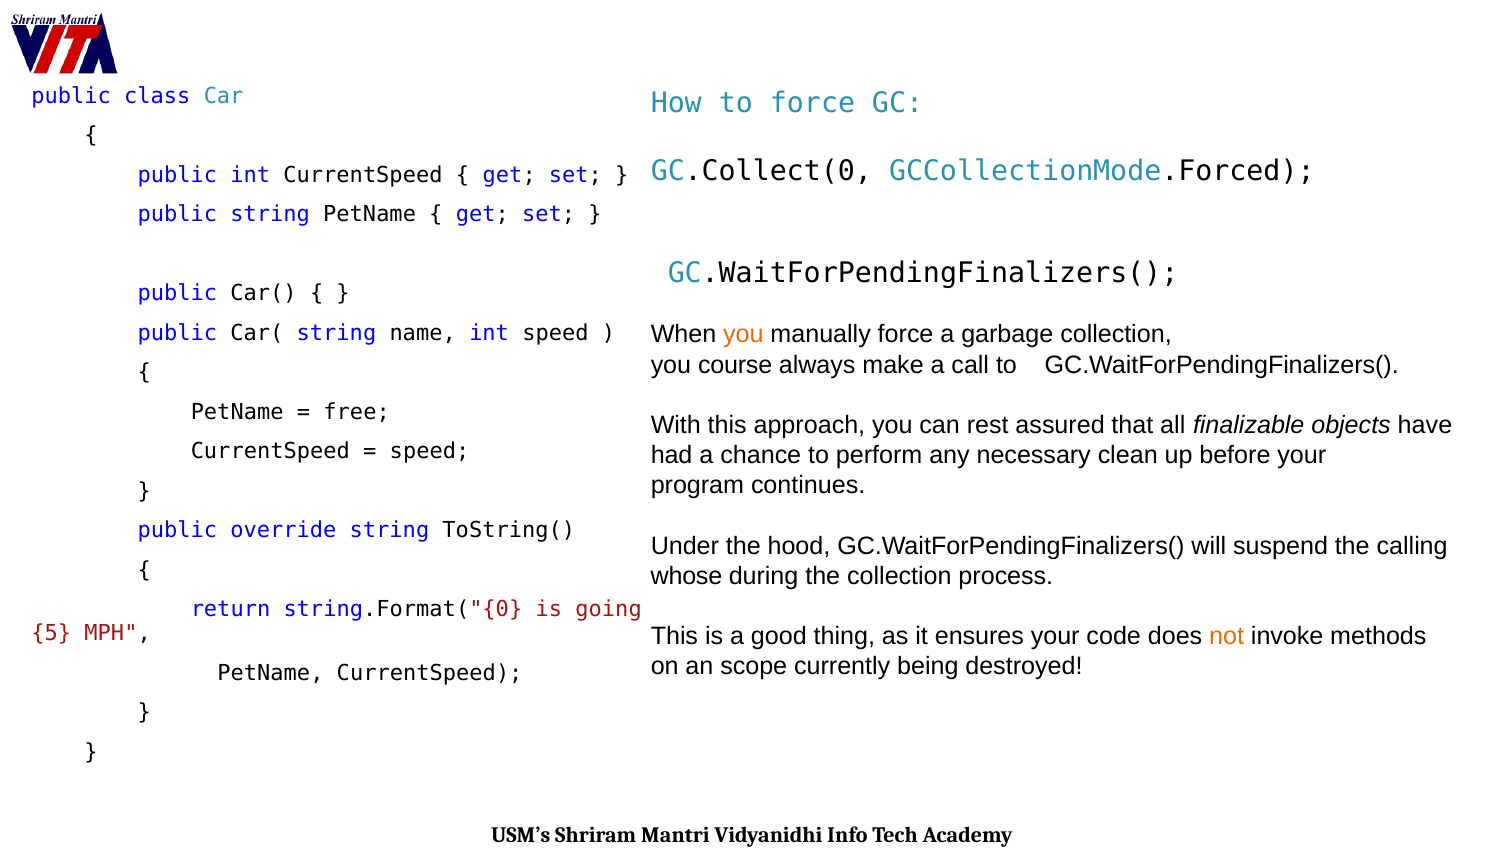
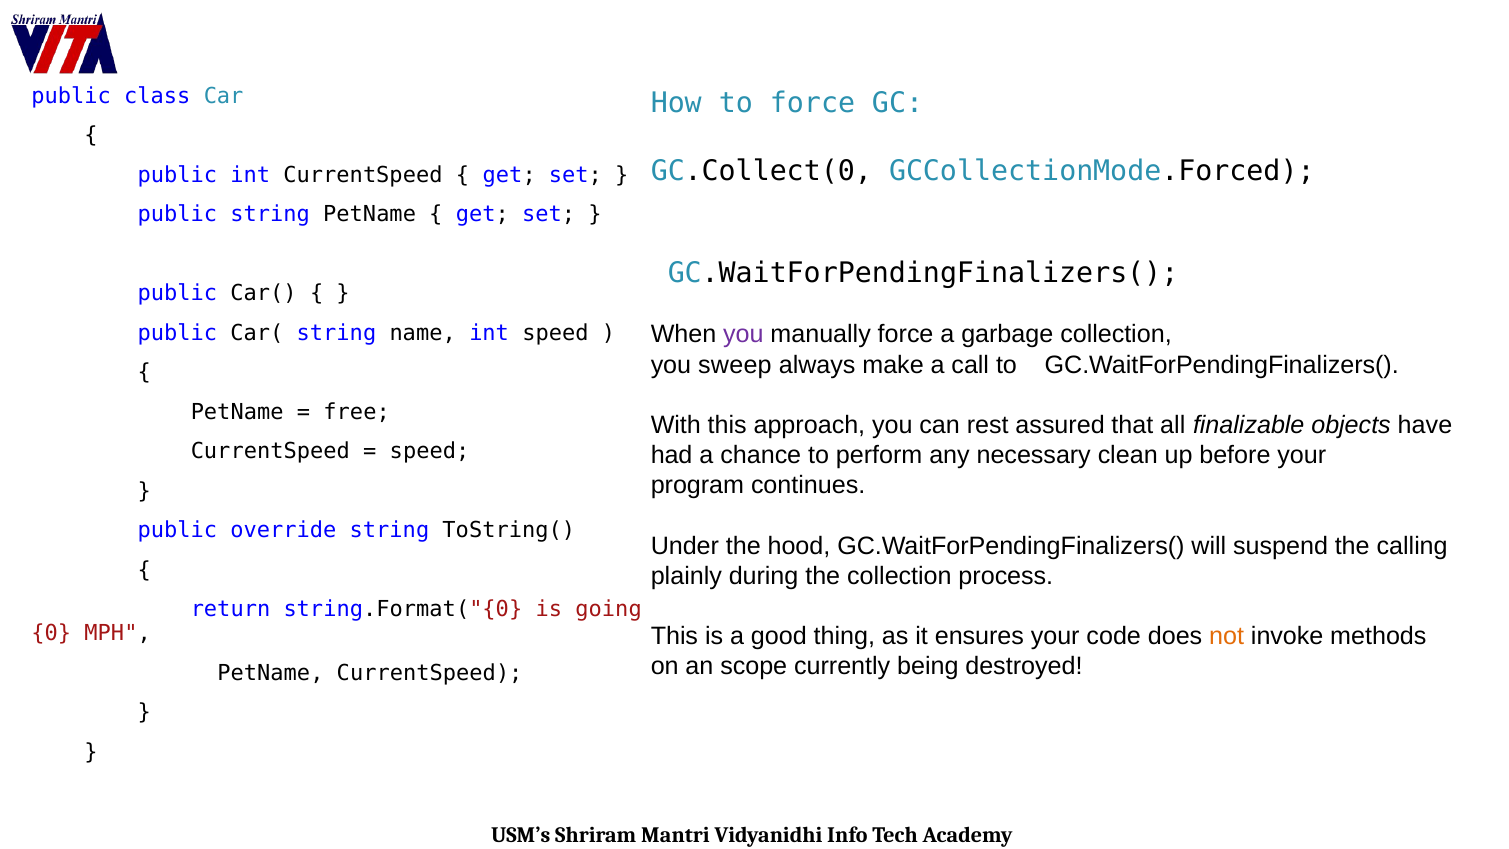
you at (743, 335) colour: orange -> purple
course: course -> sweep
whose: whose -> plainly
5: 5 -> 0
